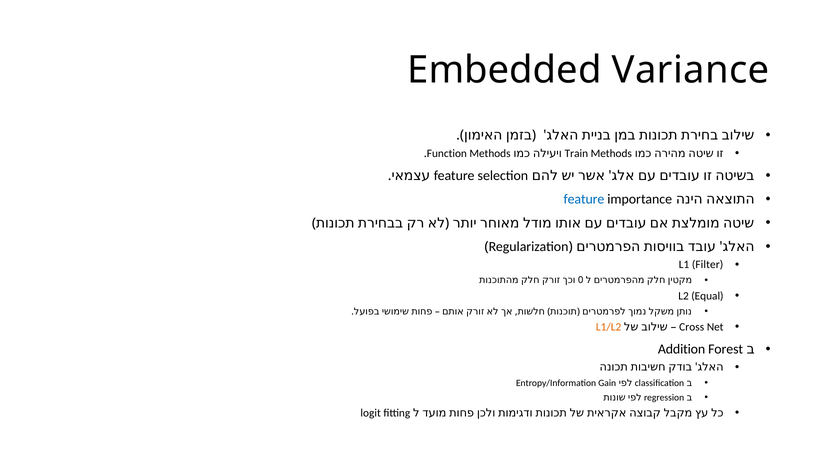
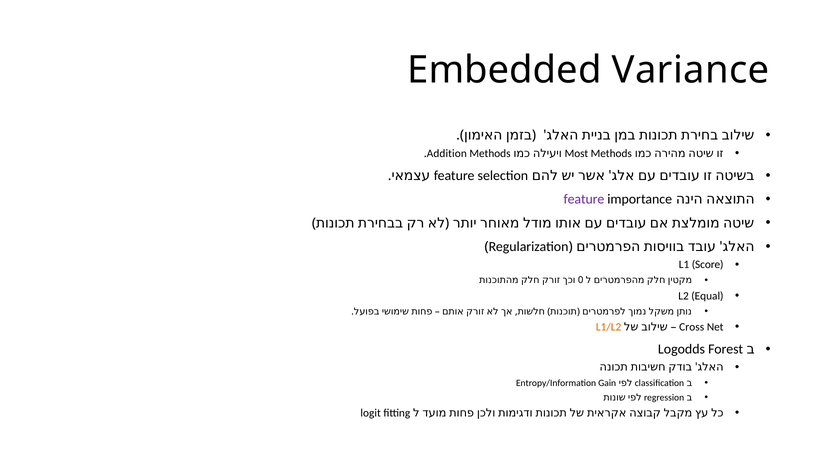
Function: Function -> Addition
Train: Train -> Most
feature at (584, 199) colour: blue -> purple
Filter: Filter -> Score
Addition: Addition -> Logodds
